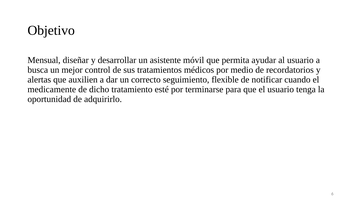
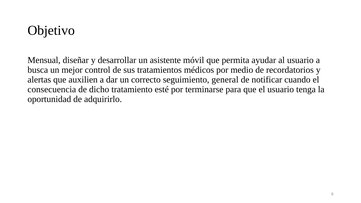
flexible: flexible -> general
medicamente: medicamente -> consecuencia
